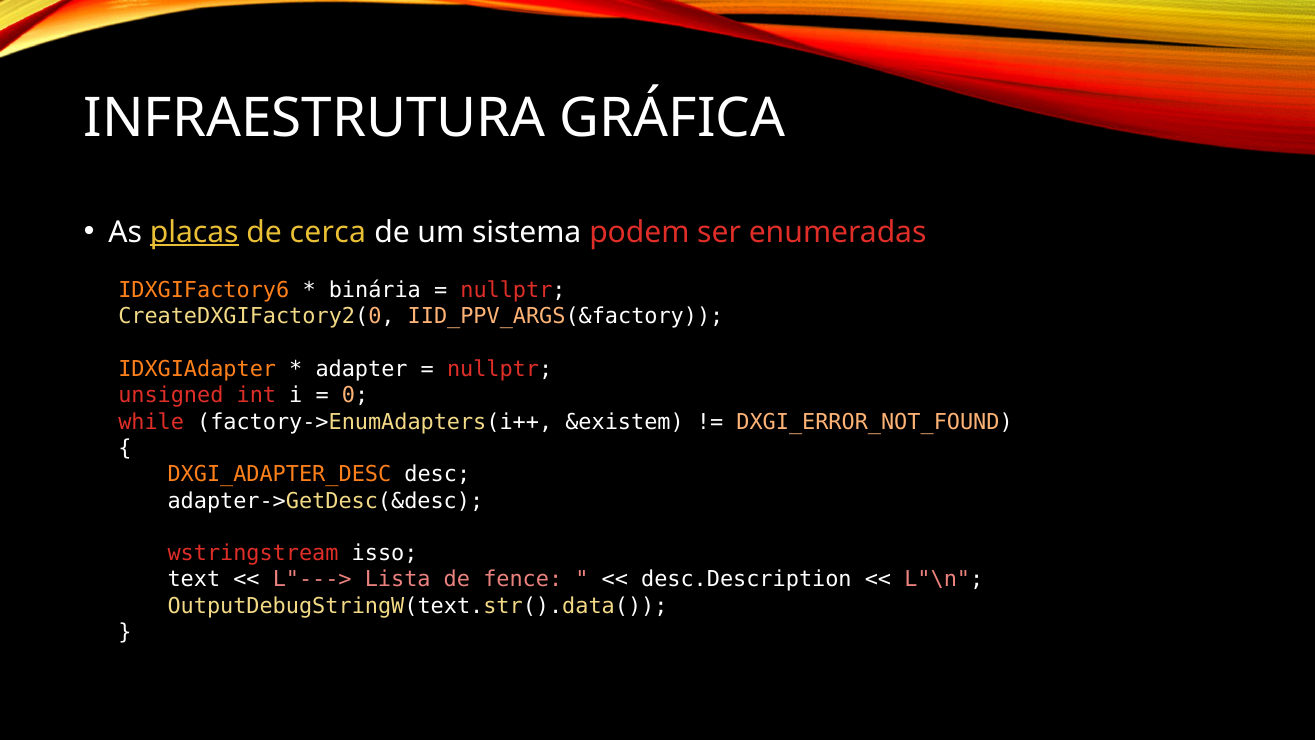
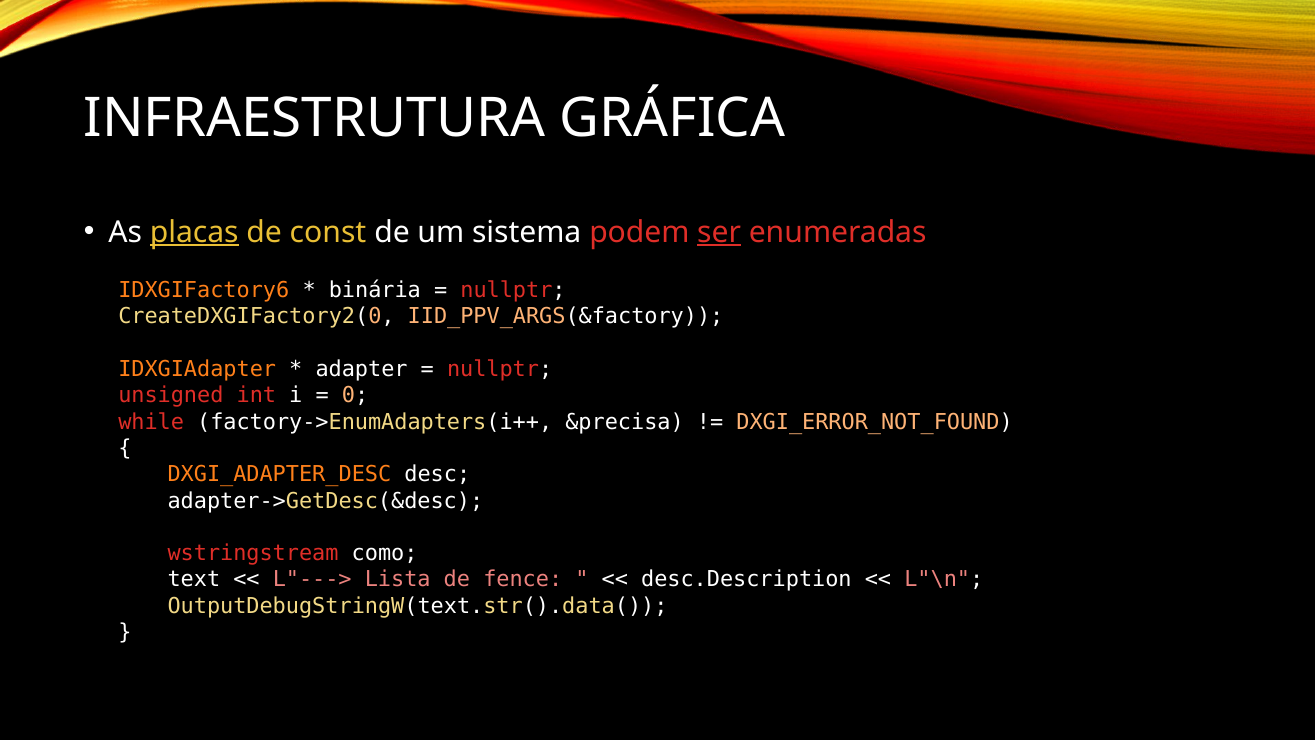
cerca: cerca -> const
ser underline: none -> present
&existem: &existem -> &precisa
isso: isso -> como
